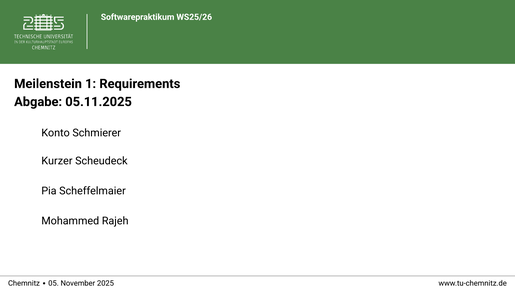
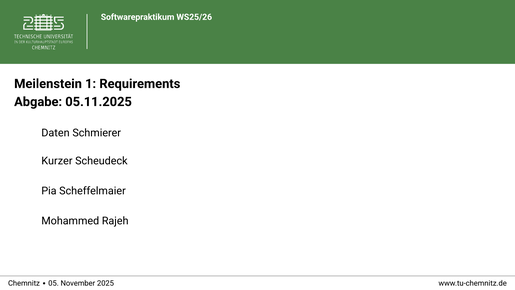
Konto: Konto -> Daten
